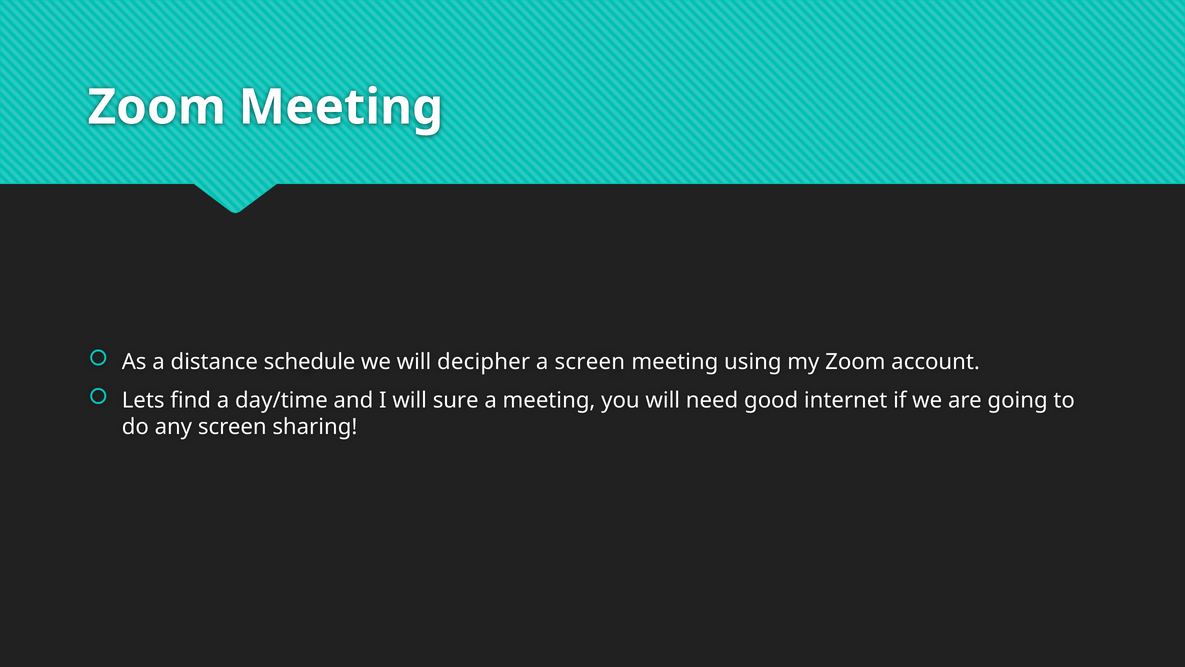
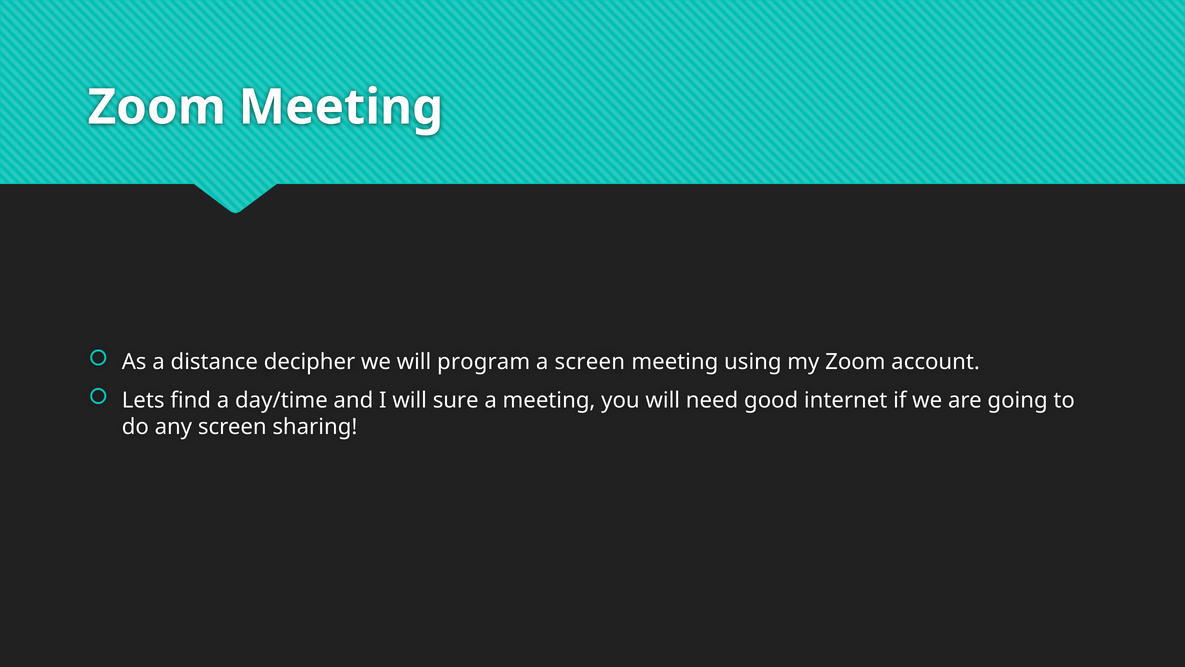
schedule: schedule -> decipher
decipher: decipher -> program
